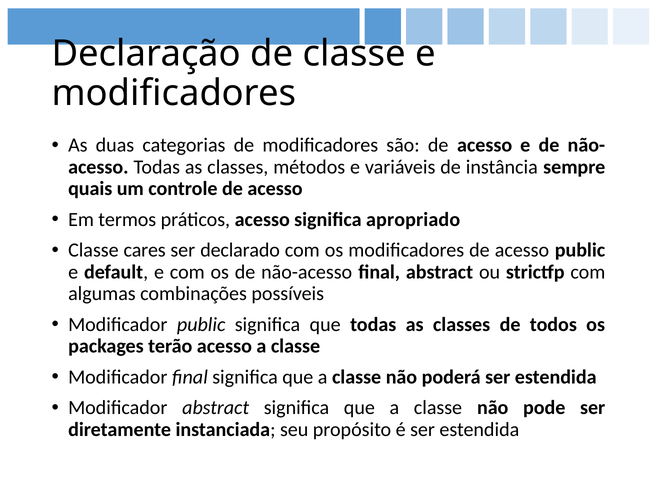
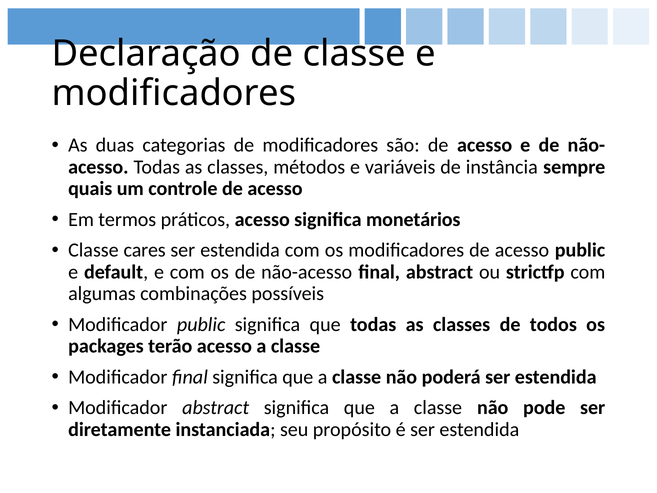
apropriado: apropriado -> monetários
declarado at (240, 250): declarado -> estendida
